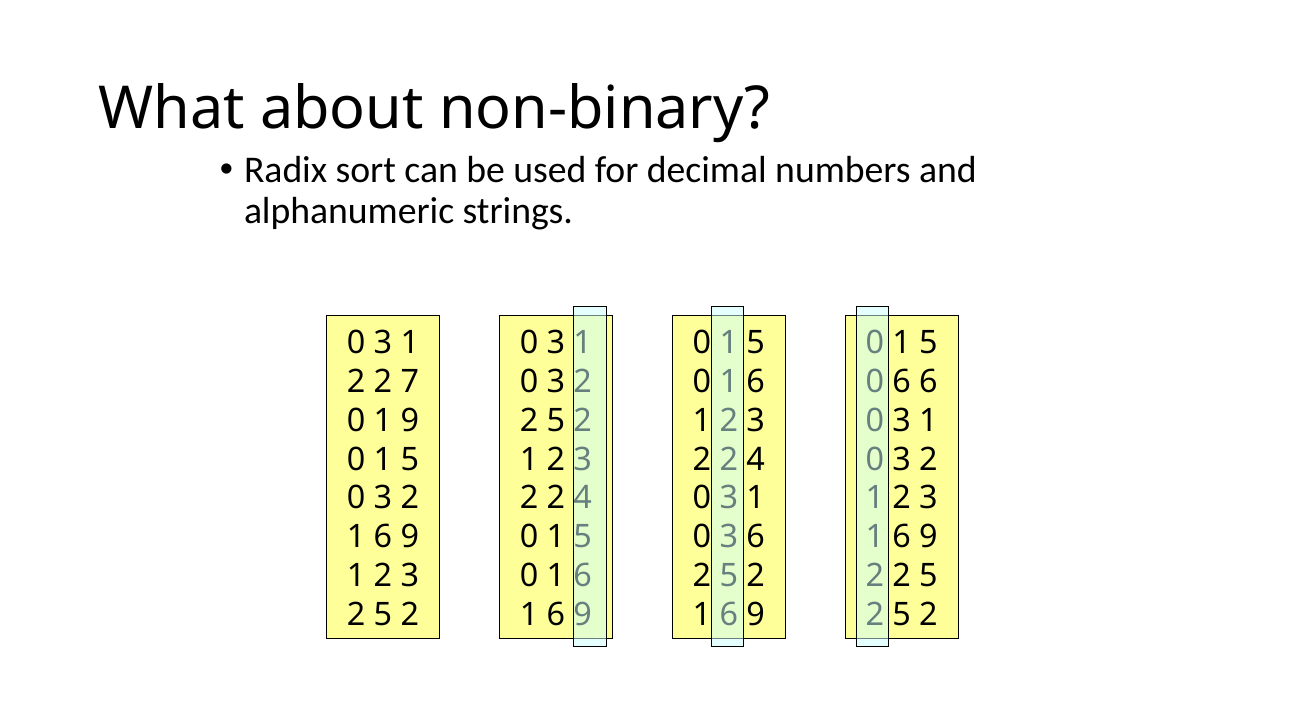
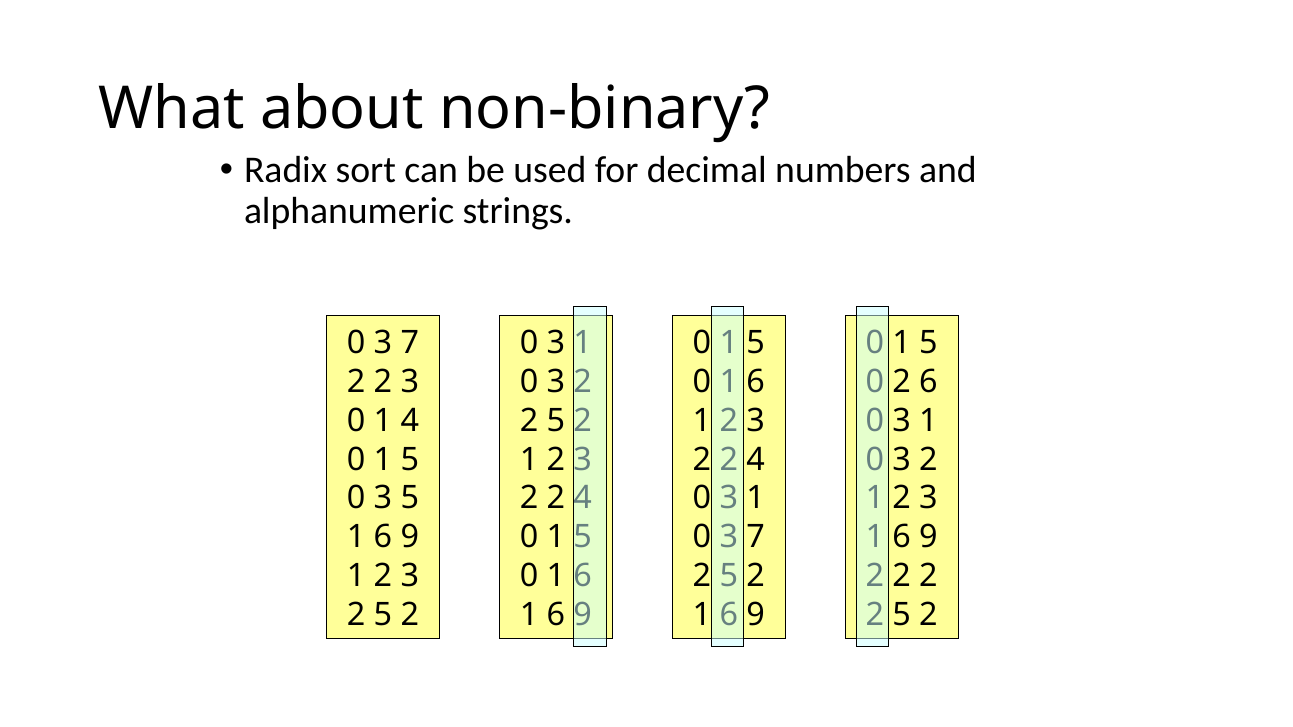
1 at (410, 343): 1 -> 7
2 2 7: 7 -> 3
6 at (902, 382): 6 -> 2
1 9: 9 -> 4
2 at (410, 498): 2 -> 5
6 at (756, 537): 6 -> 7
5 at (928, 576): 5 -> 2
